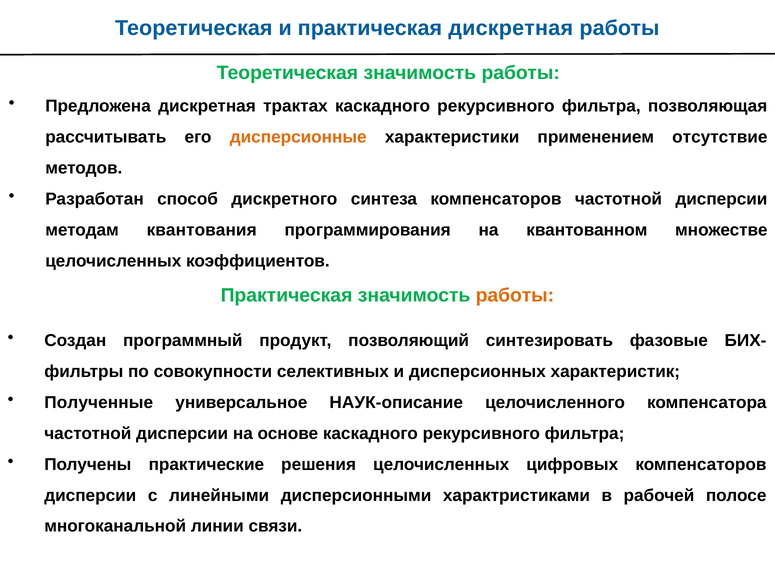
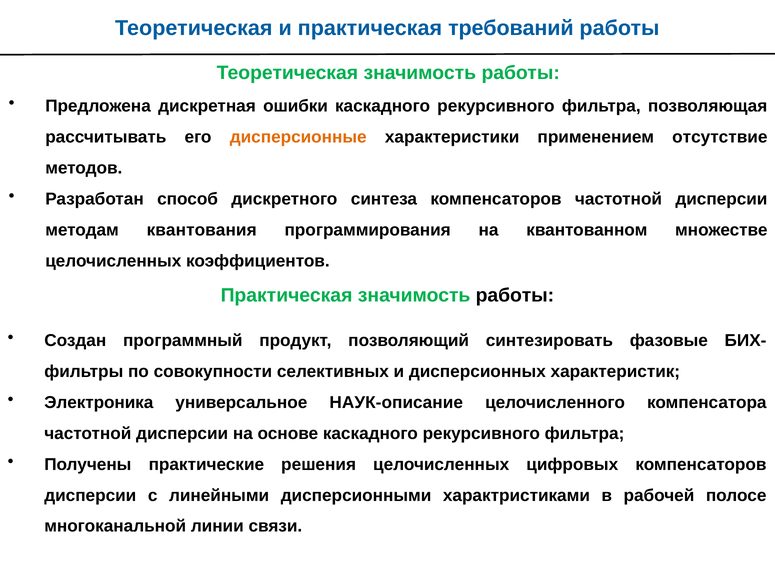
практическая дискретная: дискретная -> требований
трактах: трактах -> ошибки
работы at (515, 295) colour: orange -> black
Полученные: Полученные -> Электроника
